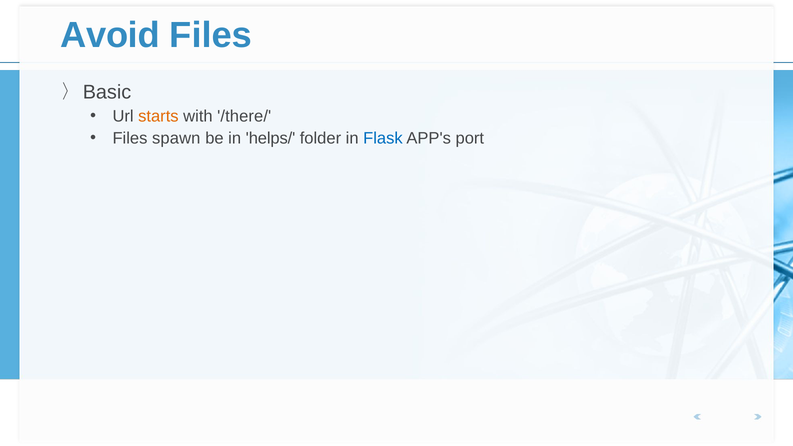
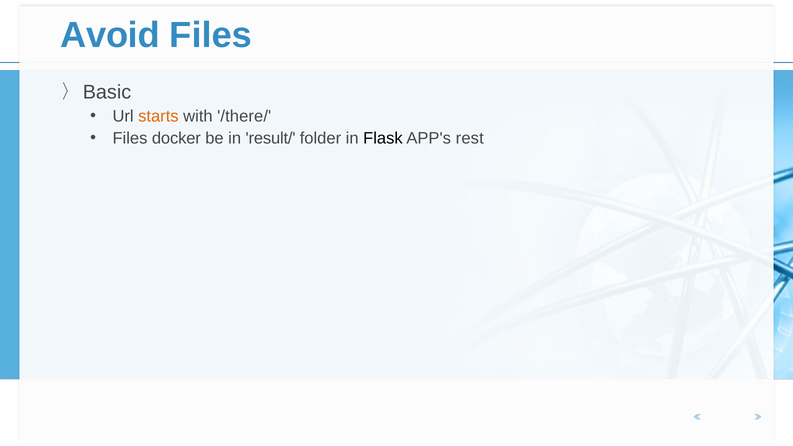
spawn: spawn -> docker
helps/: helps/ -> result/
Flask colour: blue -> black
port: port -> rest
